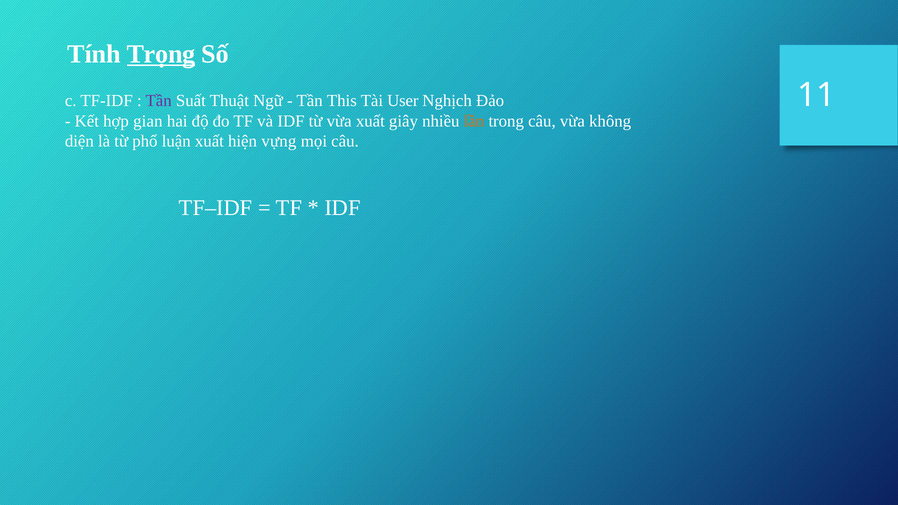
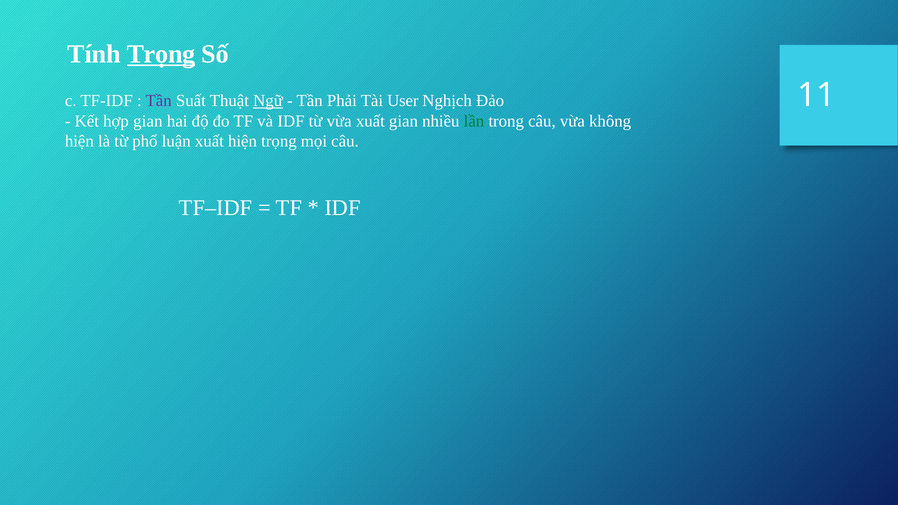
Ngữ underline: none -> present
This: This -> Phải
xuất giây: giây -> gian
lần colour: orange -> green
diện at (79, 141): diện -> hiện
hiện vựng: vựng -> trọng
